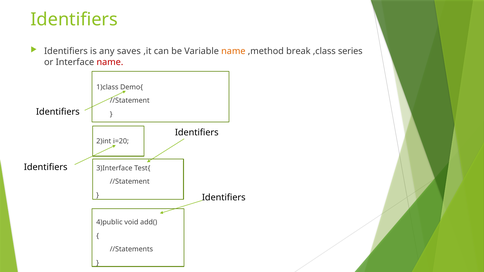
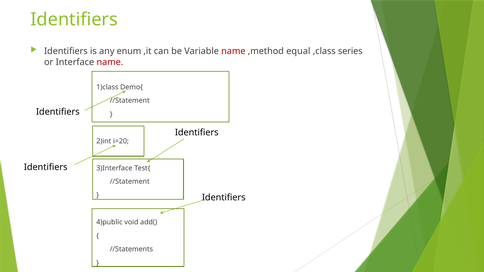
saves: saves -> enum
name at (233, 51) colour: orange -> red
break: break -> equal
